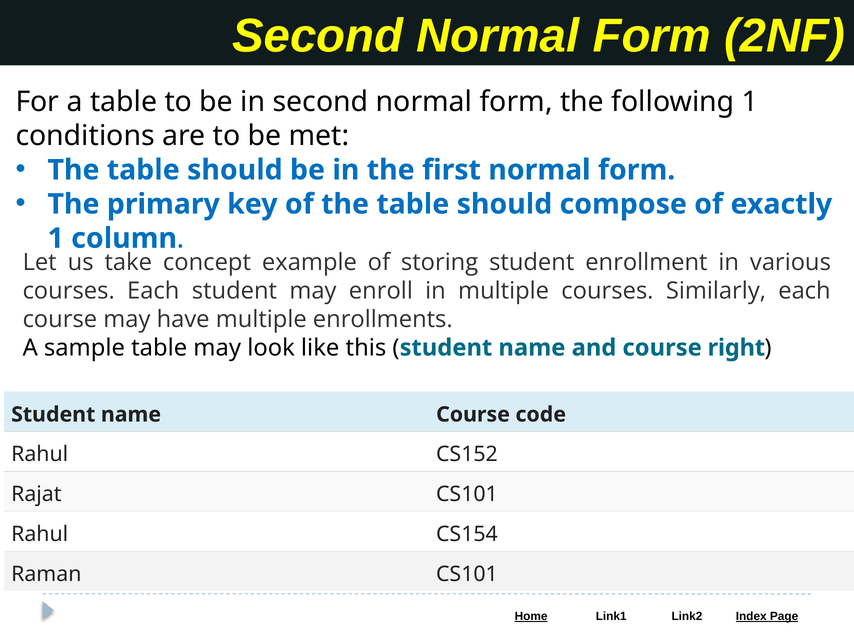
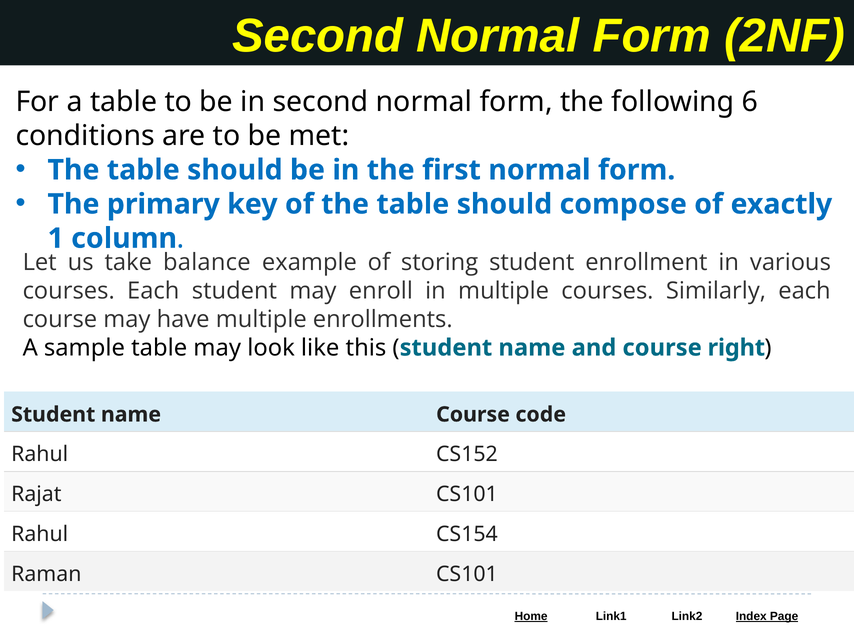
following 1: 1 -> 6
concept: concept -> balance
